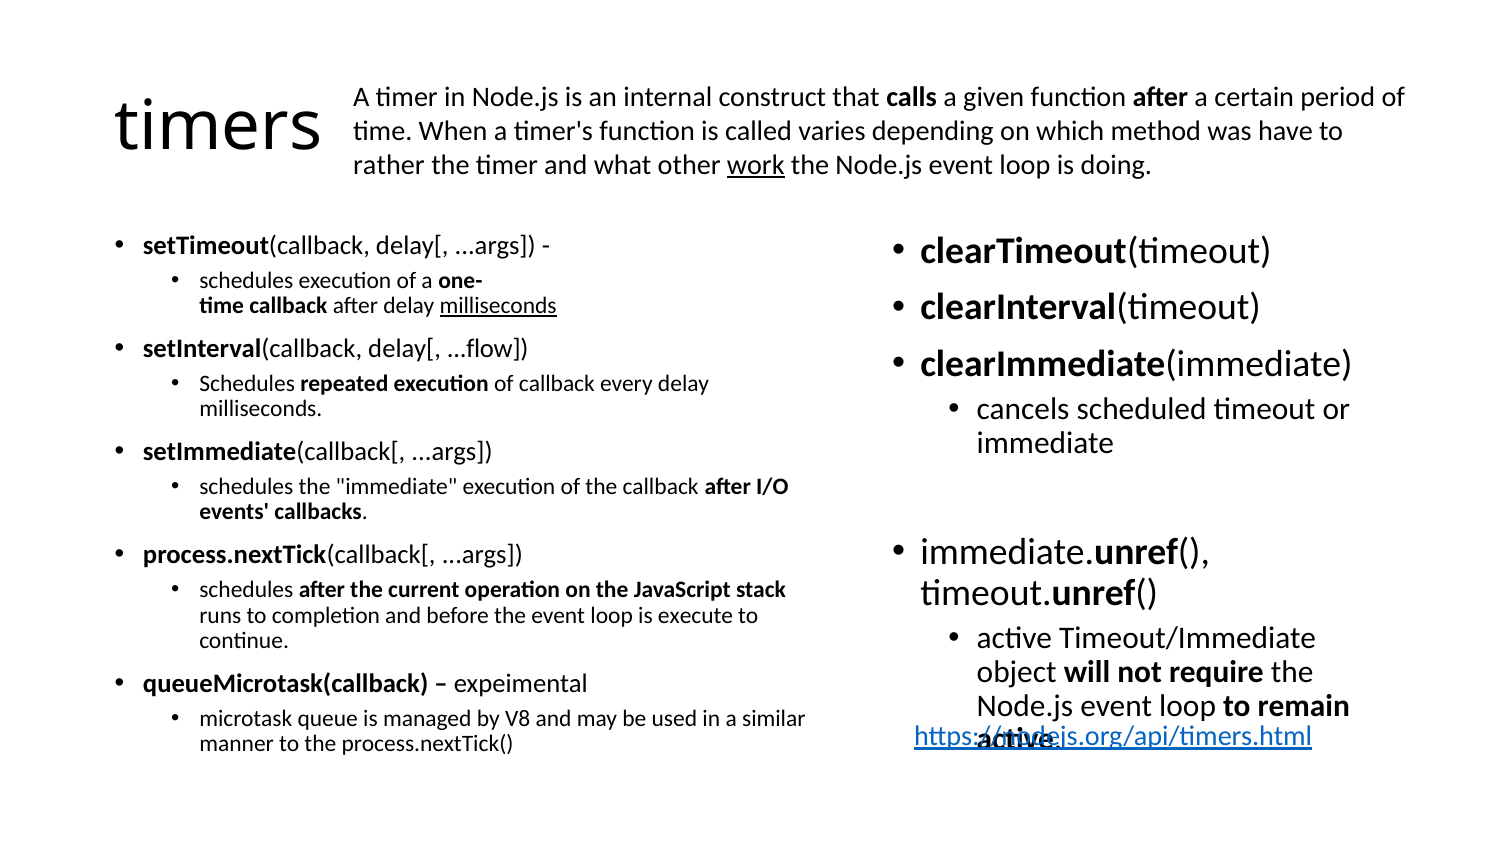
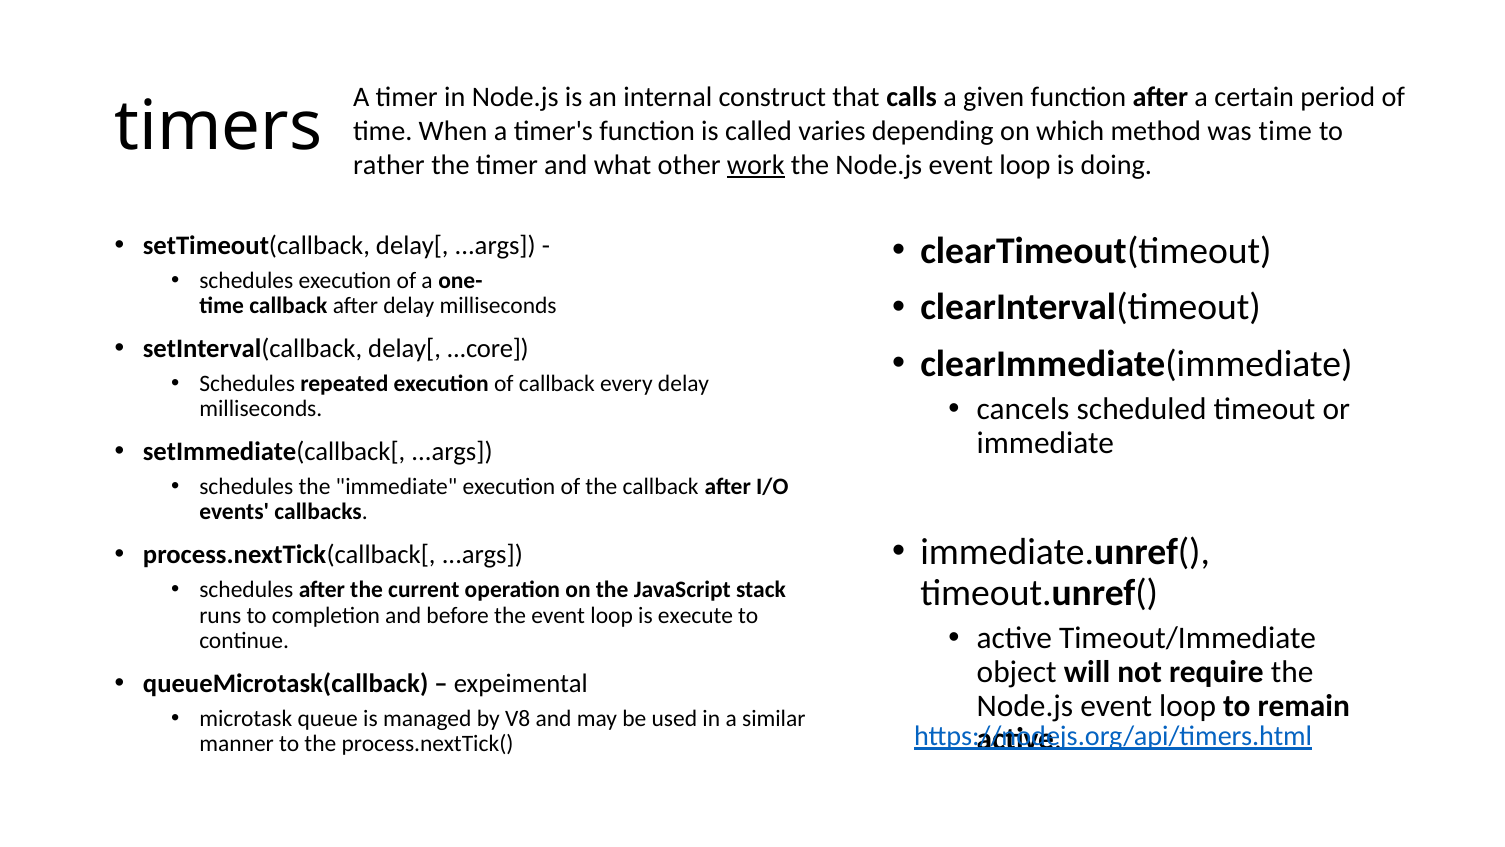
was have: have -> time
milliseconds at (498, 306) underline: present -> none
...flow: ...flow -> ...core
